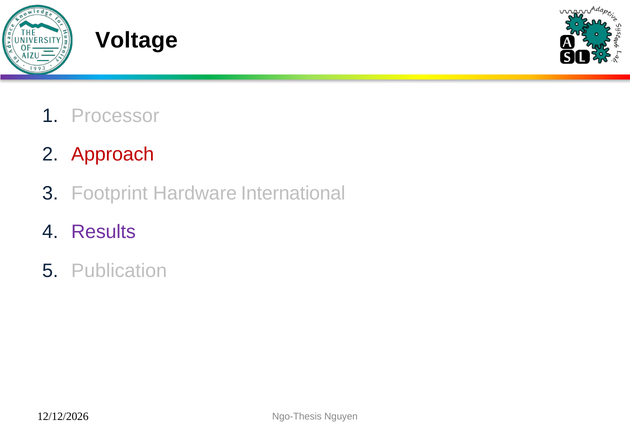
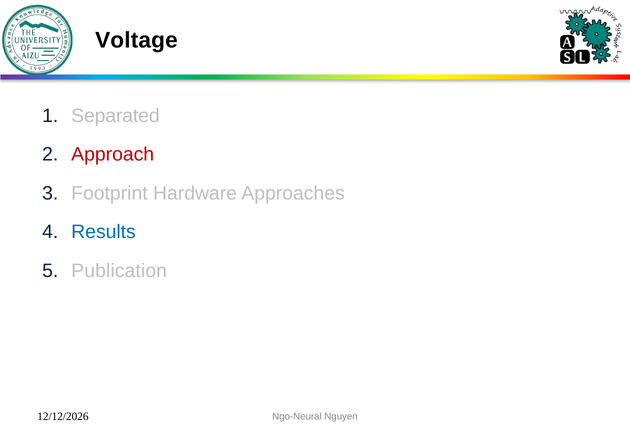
Processor: Processor -> Separated
International: International -> Approaches
Results colour: purple -> blue
Ngo-Thesis: Ngo-Thesis -> Ngo-Neural
